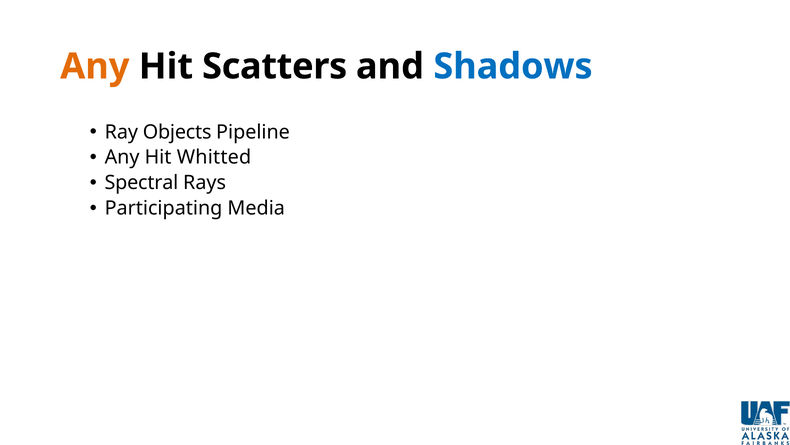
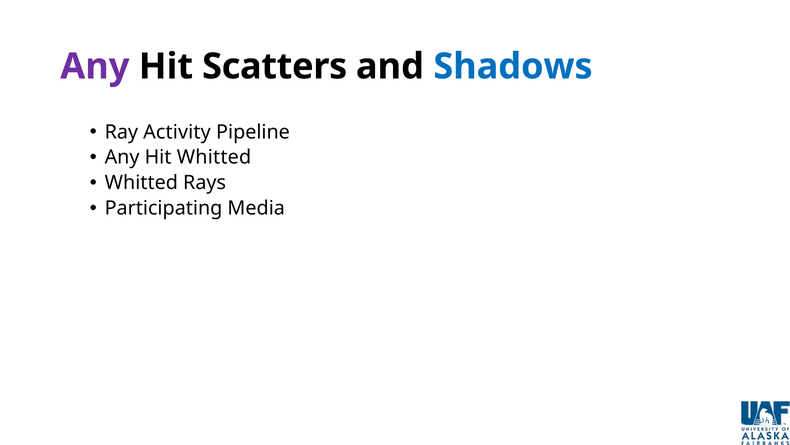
Any at (95, 66) colour: orange -> purple
Objects: Objects -> Activity
Spectral at (141, 183): Spectral -> Whitted
